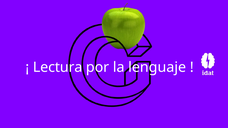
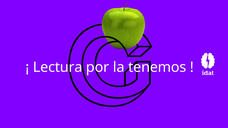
lenguaje: lenguaje -> tenemos
